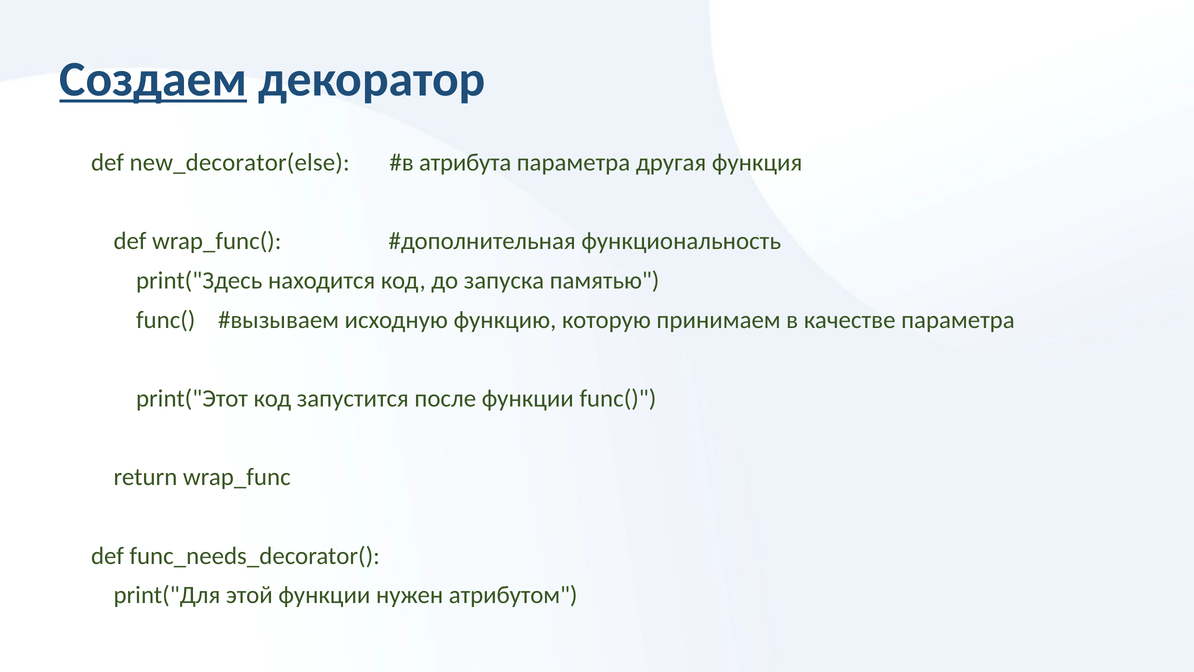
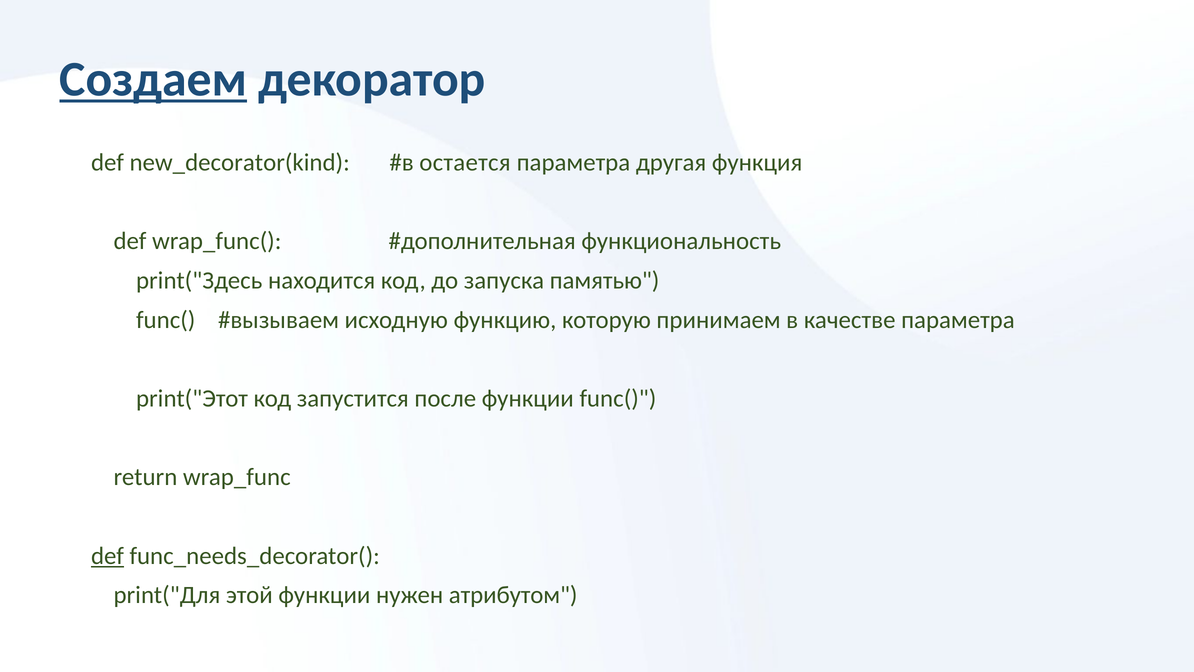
new_decorator(else: new_decorator(else -> new_decorator(kind
атрибута: атрибута -> остается
def at (107, 556) underline: none -> present
